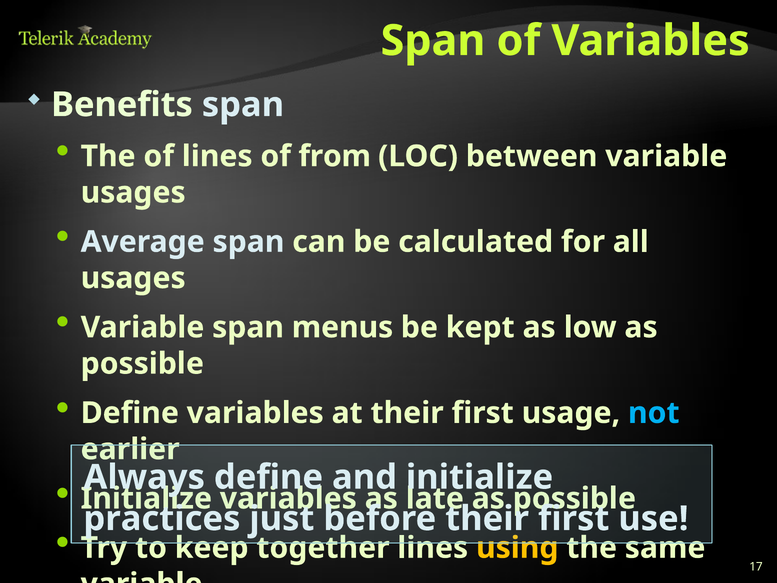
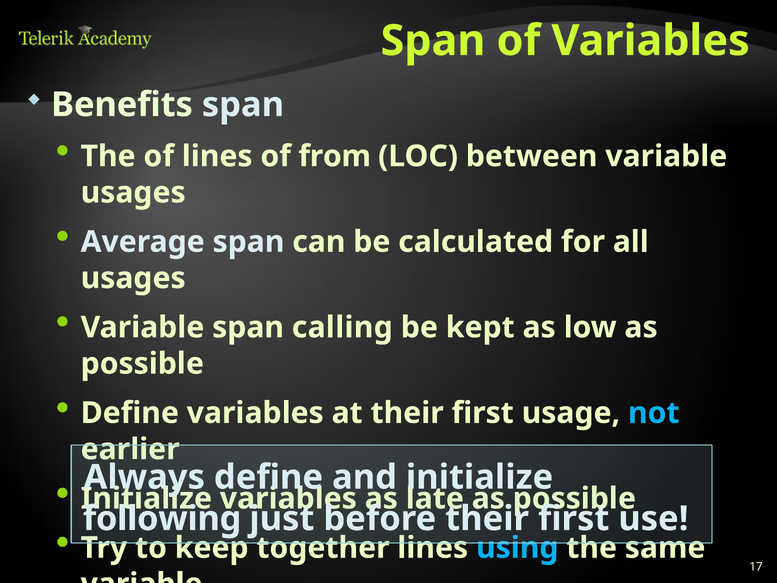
menus: menus -> calling
practices: practices -> following
using colour: yellow -> light blue
